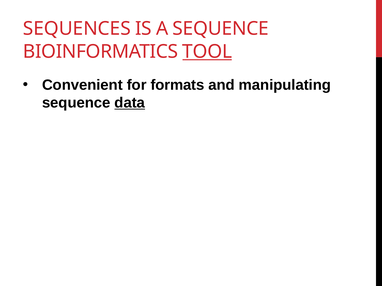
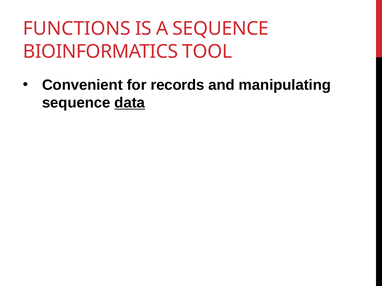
SEQUENCES: SEQUENCES -> FUNCTIONS
TOOL underline: present -> none
formats: formats -> records
